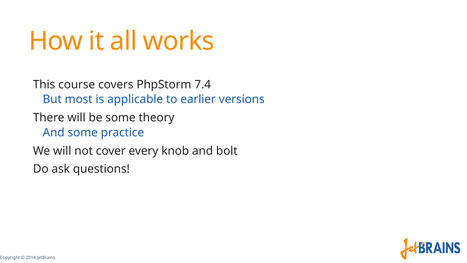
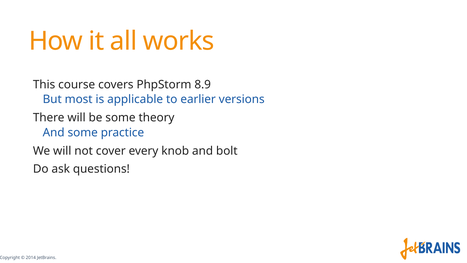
7.4: 7.4 -> 8.9
